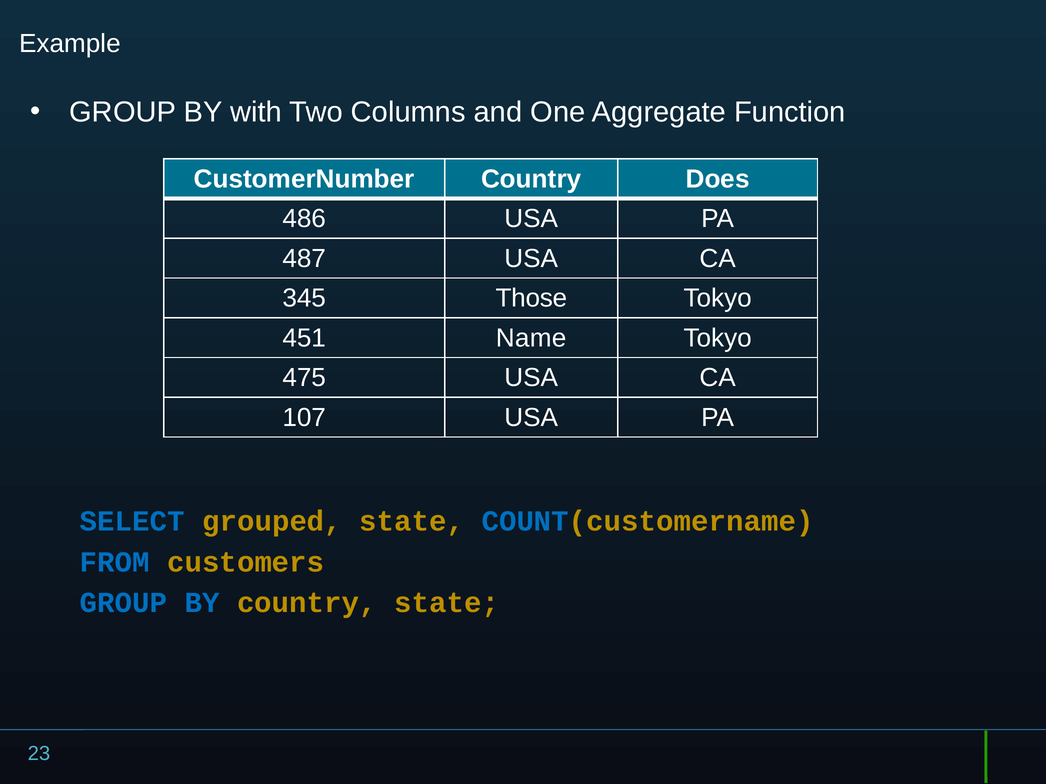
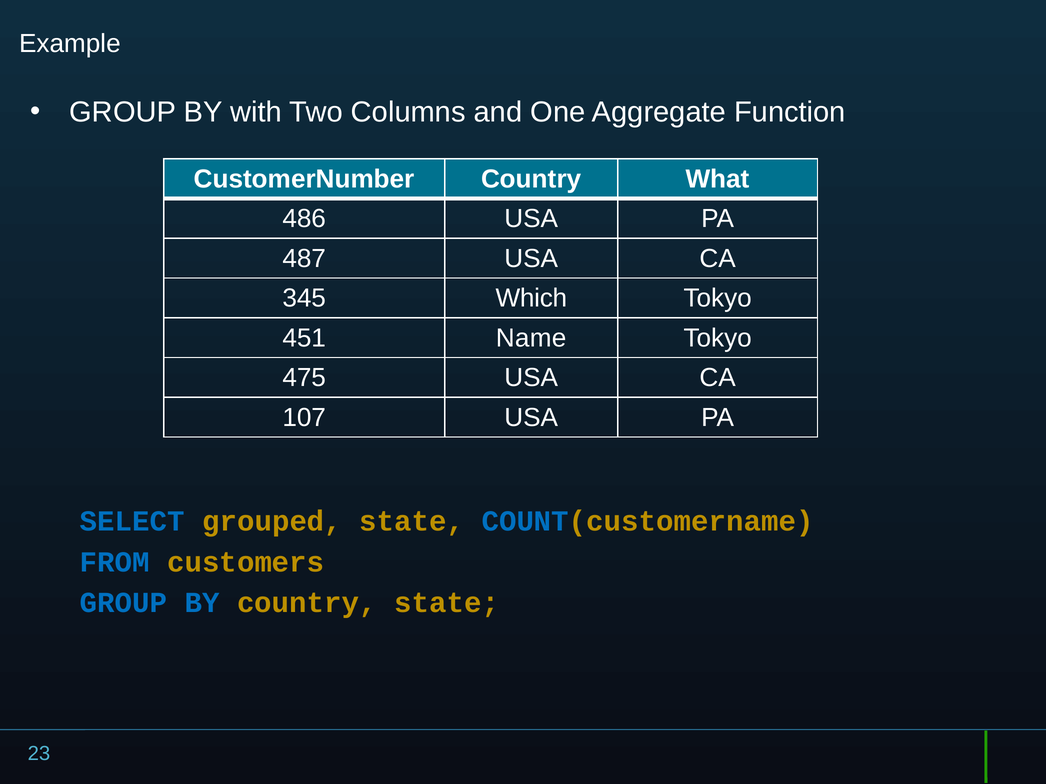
Does: Does -> What
Those: Those -> Which
